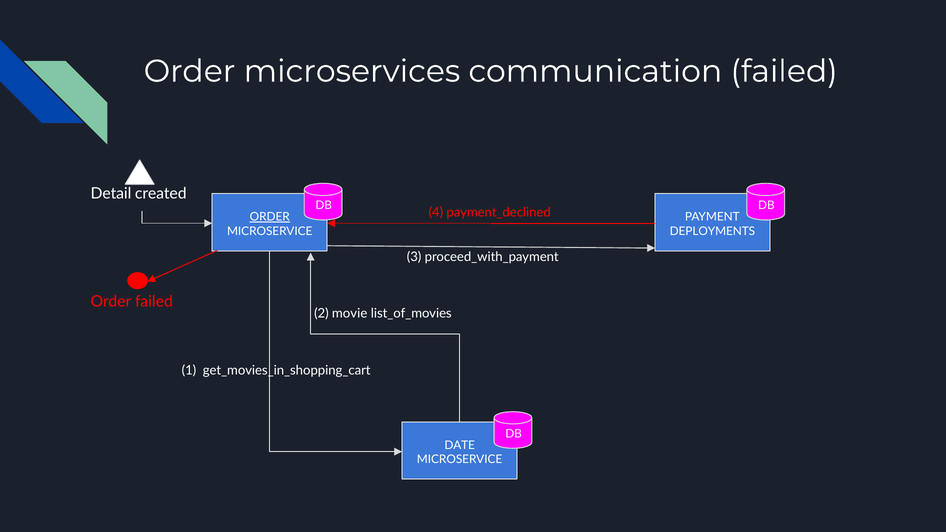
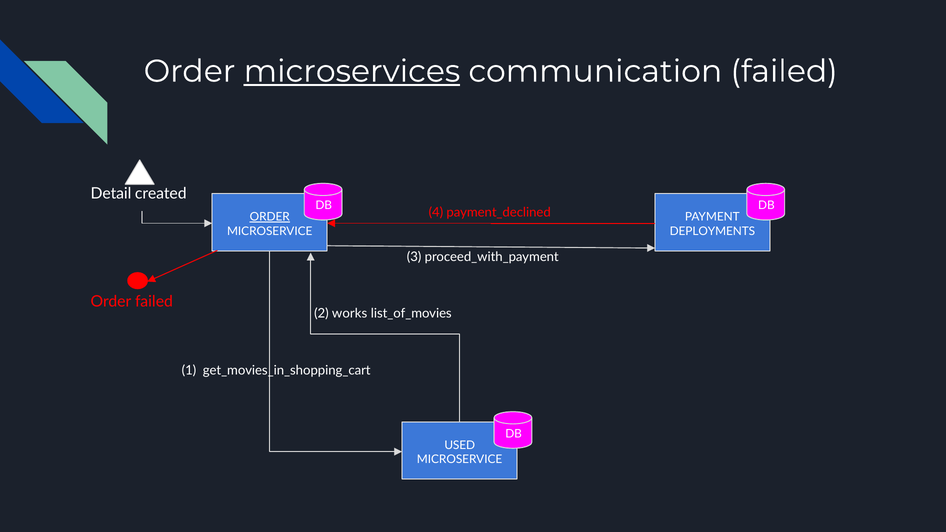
microservices underline: none -> present
movie: movie -> works
DATE: DATE -> USED
